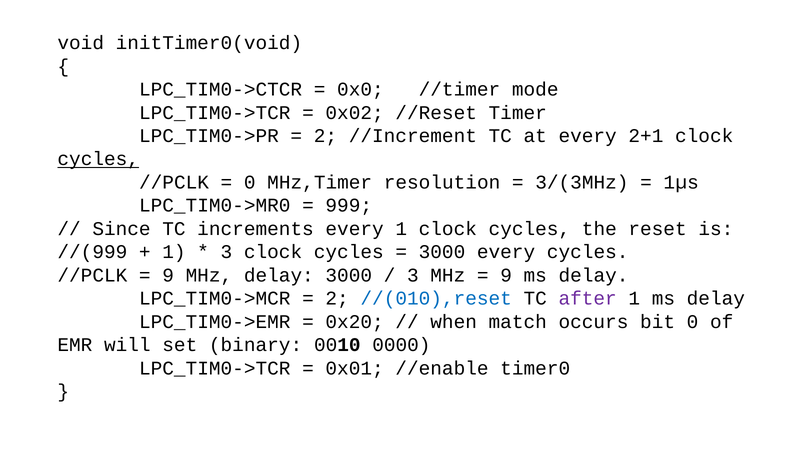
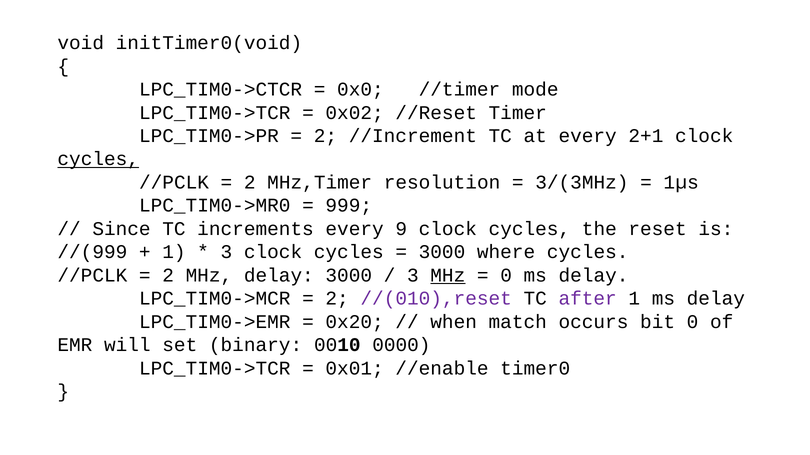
0 at (250, 183): 0 -> 2
every 1: 1 -> 9
3000 every: every -> where
9 at (168, 276): 9 -> 2
MHz at (448, 276) underline: none -> present
9 at (506, 276): 9 -> 0
//(010),reset colour: blue -> purple
